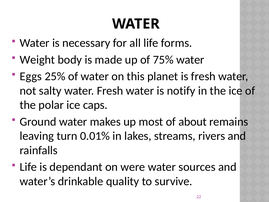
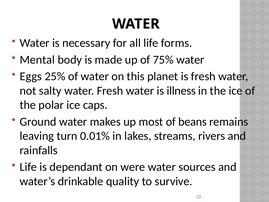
Weight: Weight -> Mental
notify: notify -> illness
about: about -> beans
